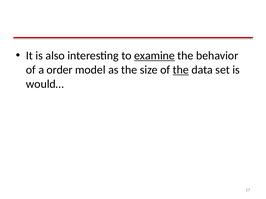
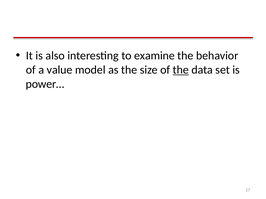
examine underline: present -> none
order: order -> value
would…: would… -> power…
